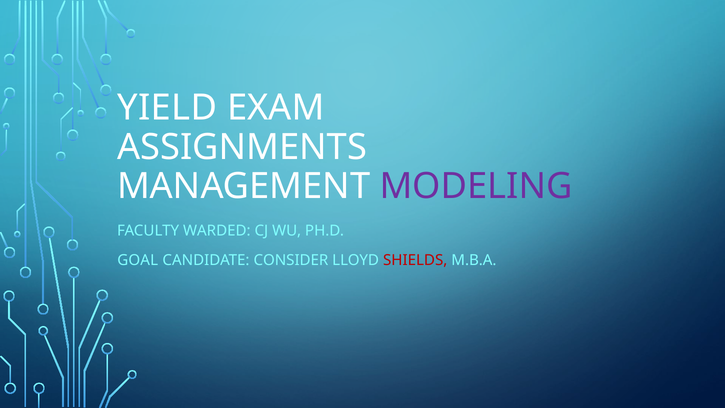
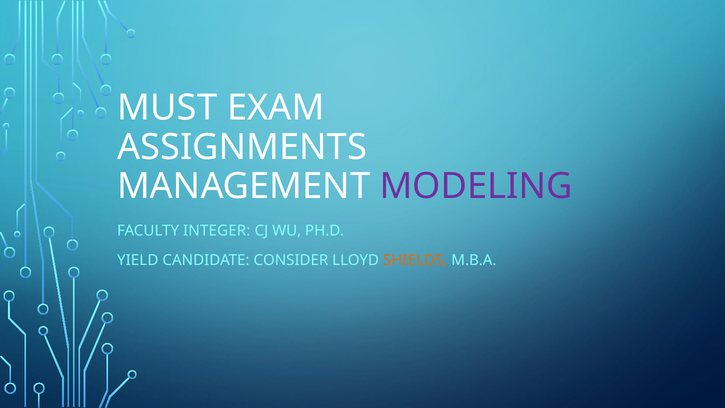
YIELD: YIELD -> MUST
WARDED: WARDED -> INTEGER
GOAL: GOAL -> YIELD
SHIELDS colour: red -> orange
